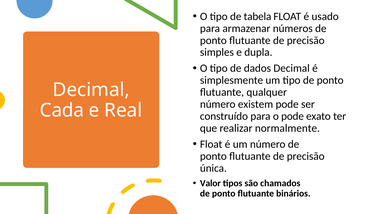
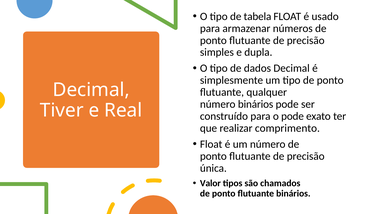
número existem: existem -> binários
Cada: Cada -> Tiver
normalmente: normalmente -> comprimento
